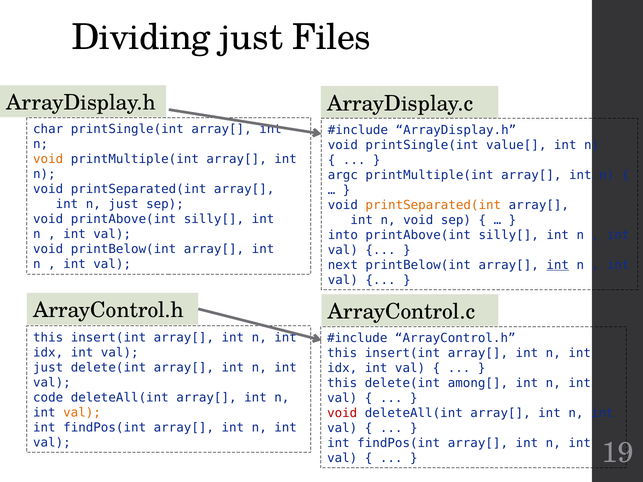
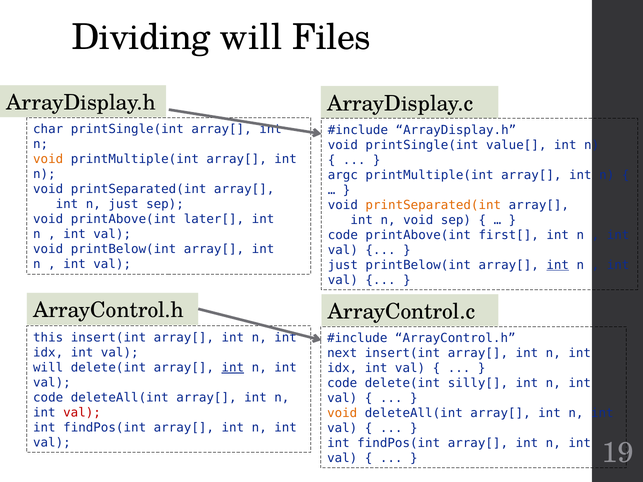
Dividing just: just -> will
void printAbove(int silly[: silly[ -> later[
into at (343, 235): into -> code
silly[ at (509, 235): silly[ -> first[
next at (343, 265): next -> just
this at (342, 353): this -> next
just at (48, 368): just -> will
int at (233, 368) underline: none -> present
this at (342, 383): this -> code
among[: among[ -> silly[
val at (82, 413) colour: orange -> red
void at (342, 413) colour: red -> orange
